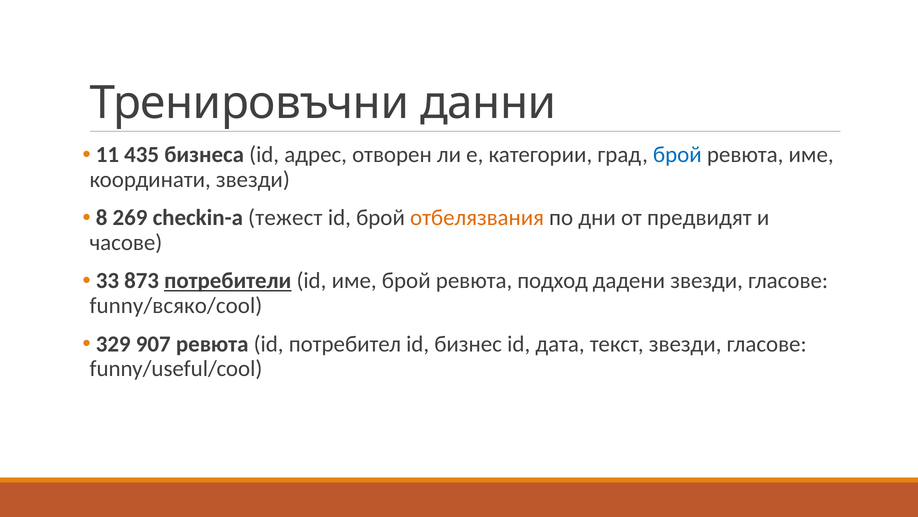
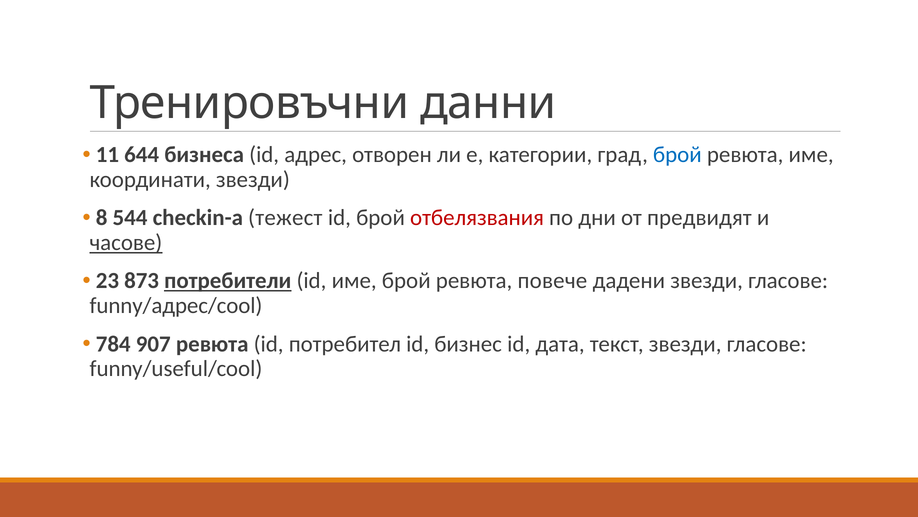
435: 435 -> 644
269: 269 -> 544
отбелязвания colour: orange -> red
часове underline: none -> present
33: 33 -> 23
подход: подход -> повече
funny/всяко/cool: funny/всяко/cool -> funny/адрес/cool
329: 329 -> 784
